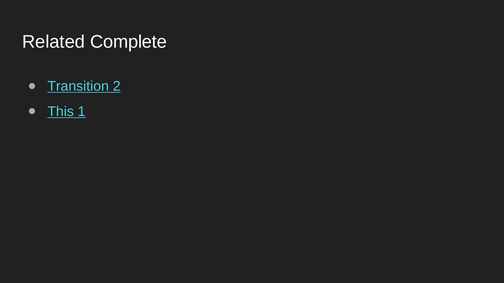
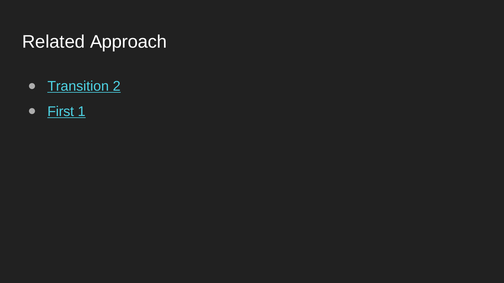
Complete: Complete -> Approach
This: This -> First
